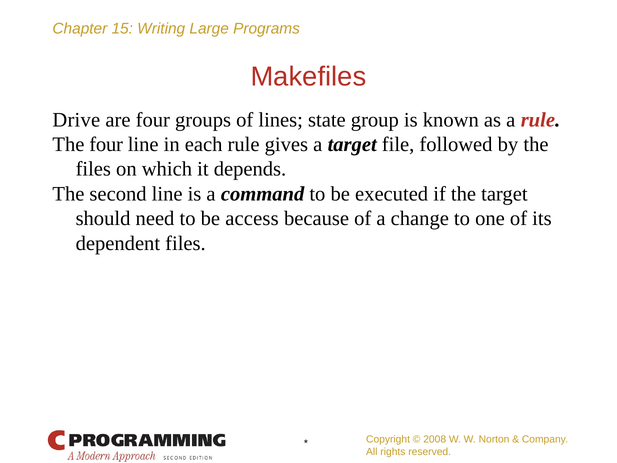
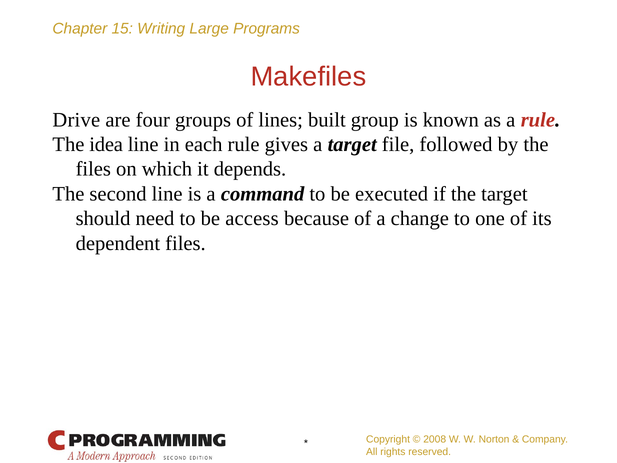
state: state -> built
The four: four -> idea
